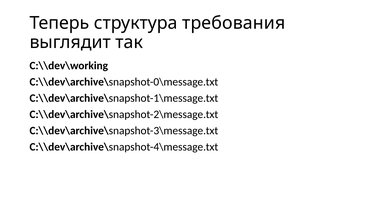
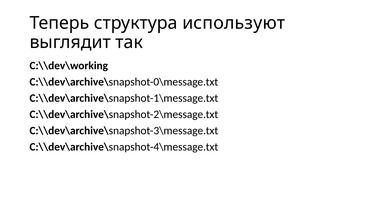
требования: требования -> используют
